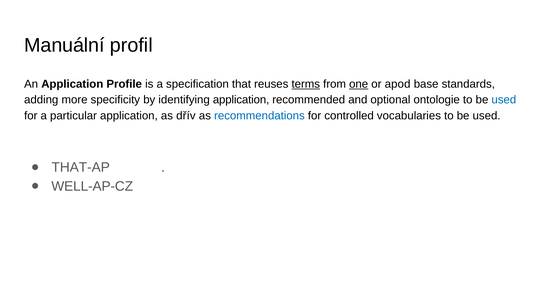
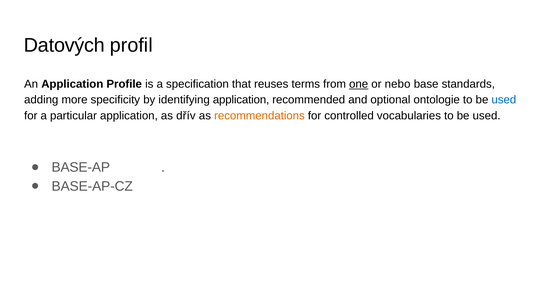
Manuální: Manuální -> Datových
terms underline: present -> none
apod: apod -> nebo
recommendations colour: blue -> orange
THAT-AP: THAT-AP -> BASE-AP
WELL-AP-CZ: WELL-AP-CZ -> BASE-AP-CZ
